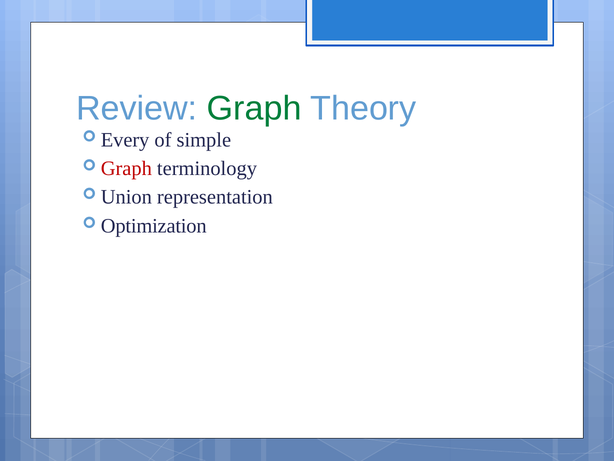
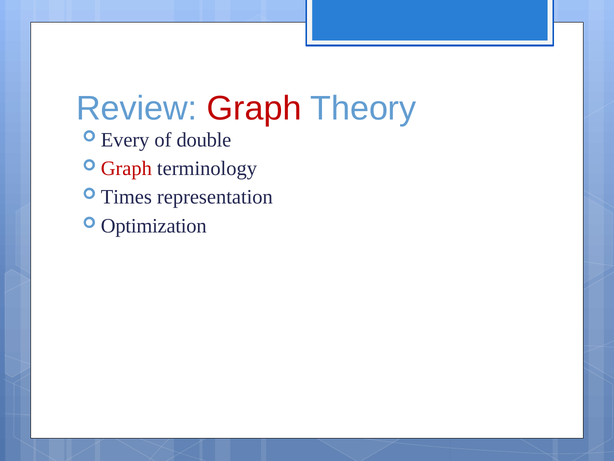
Graph at (254, 108) colour: green -> red
simple: simple -> double
Union: Union -> Times
